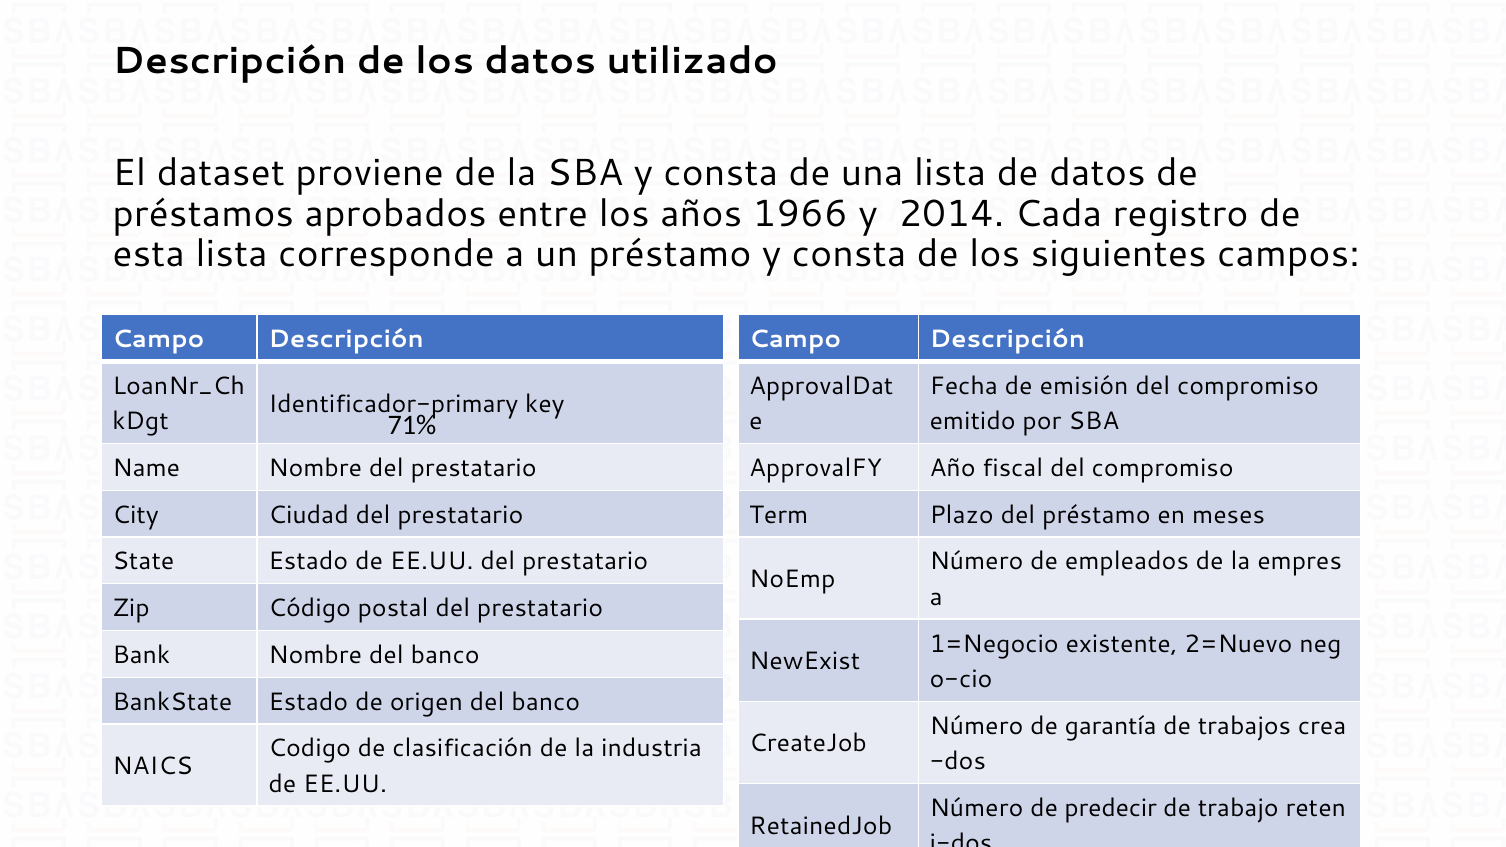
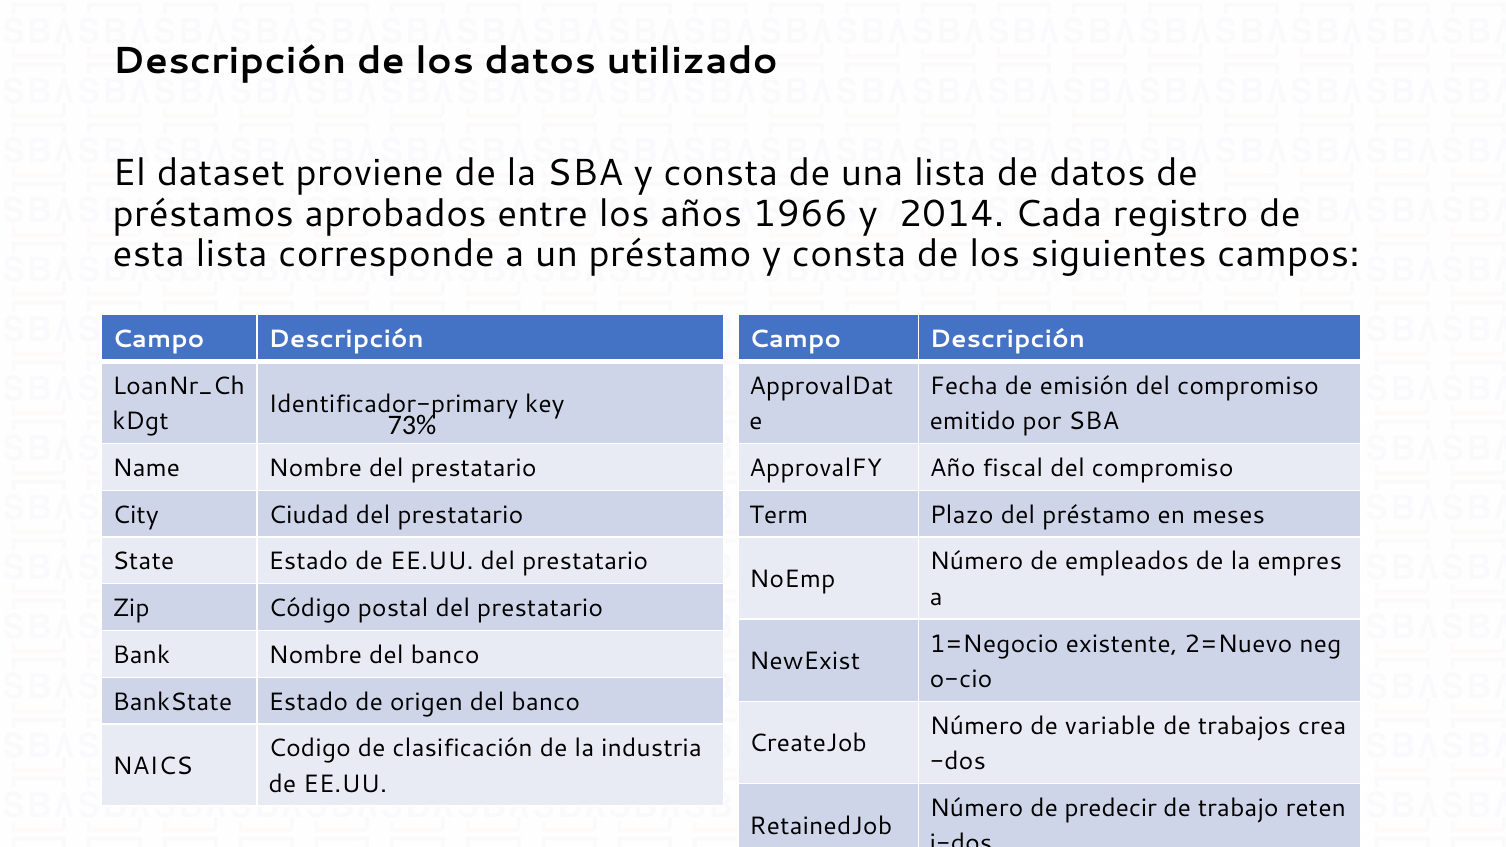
71%: 71% -> 73%
garantía: garantía -> variable
